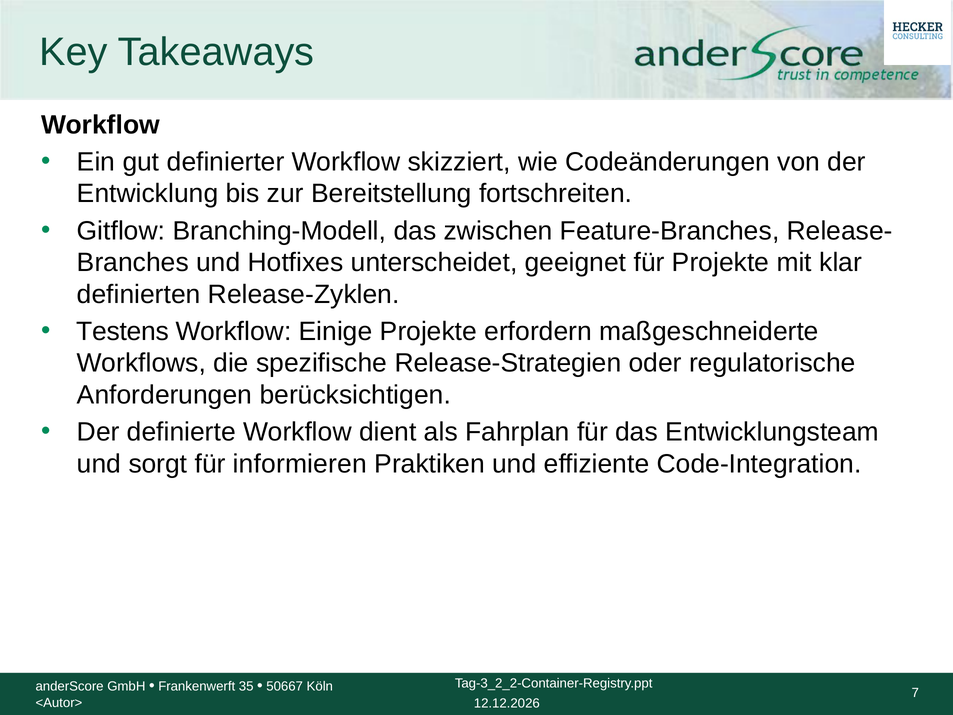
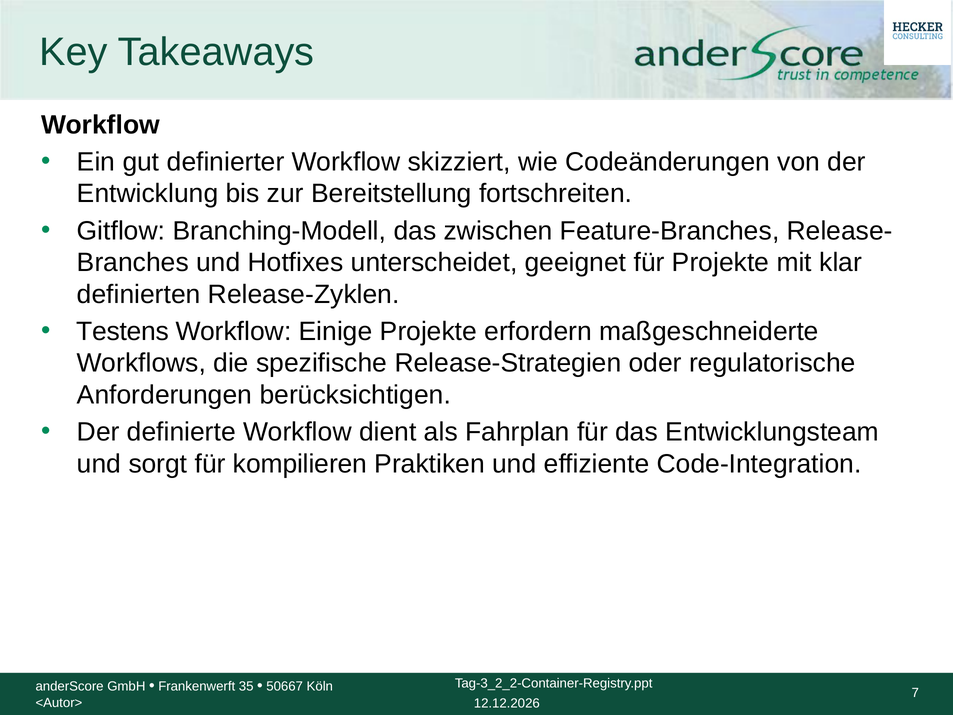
informieren: informieren -> kompilieren
